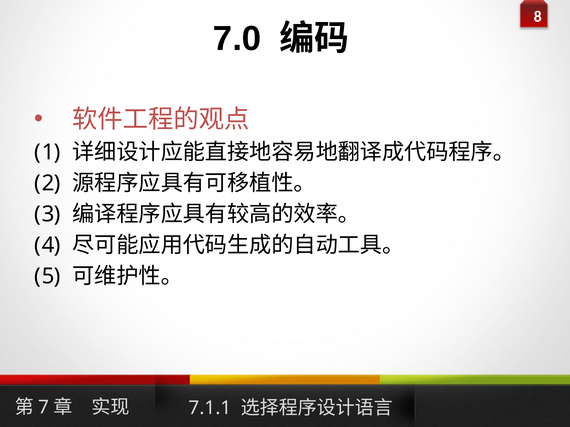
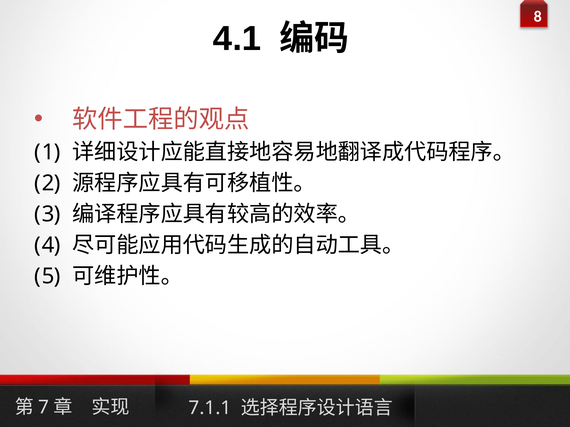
7.0: 7.0 -> 4.1
